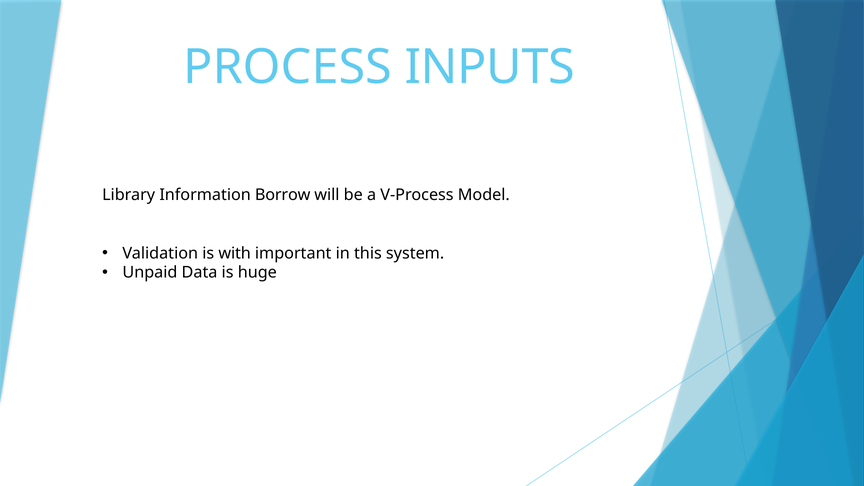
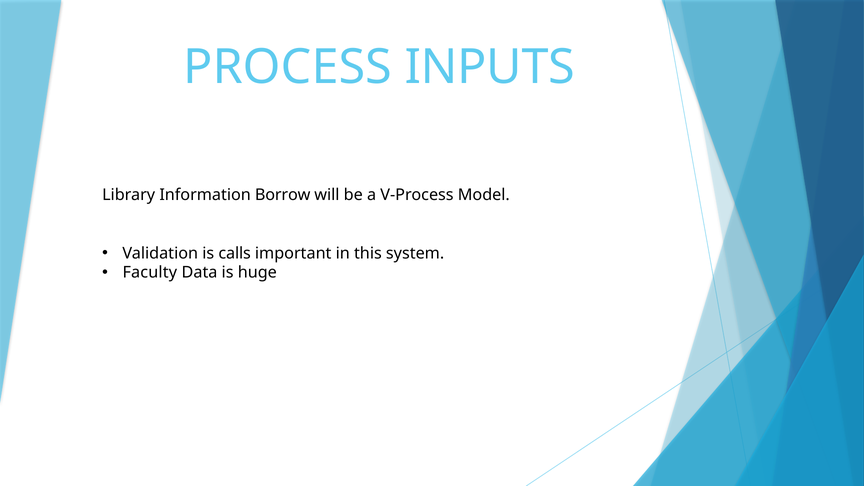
with: with -> calls
Unpaid: Unpaid -> Faculty
